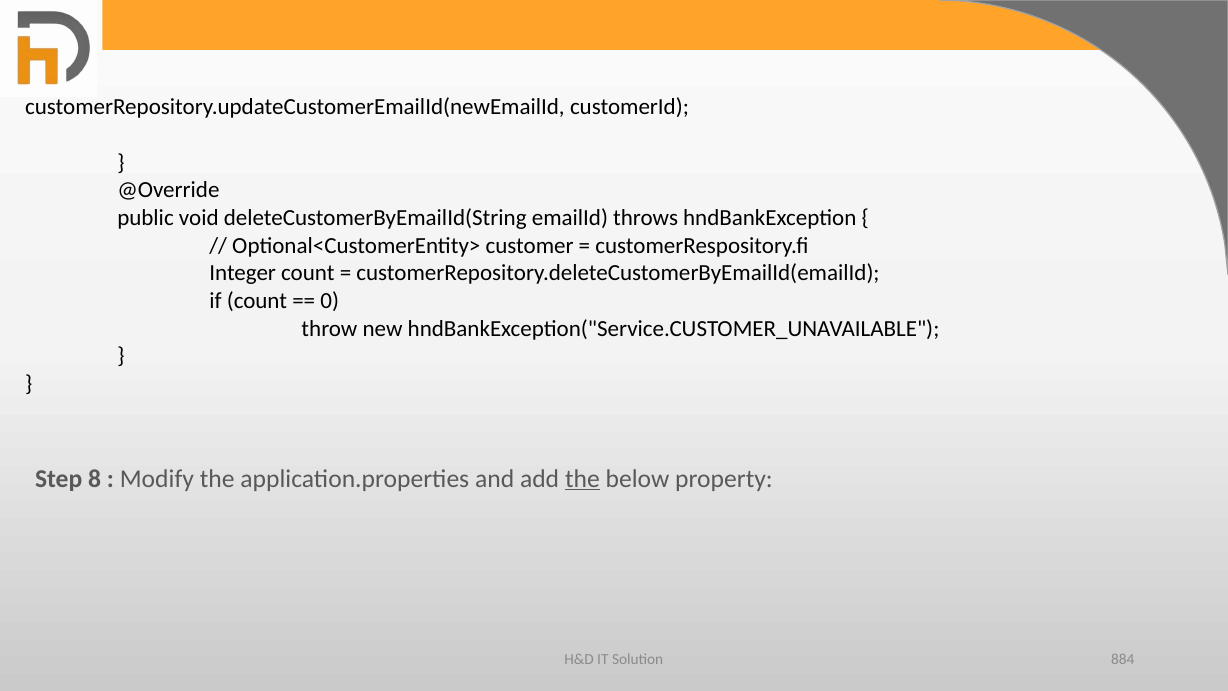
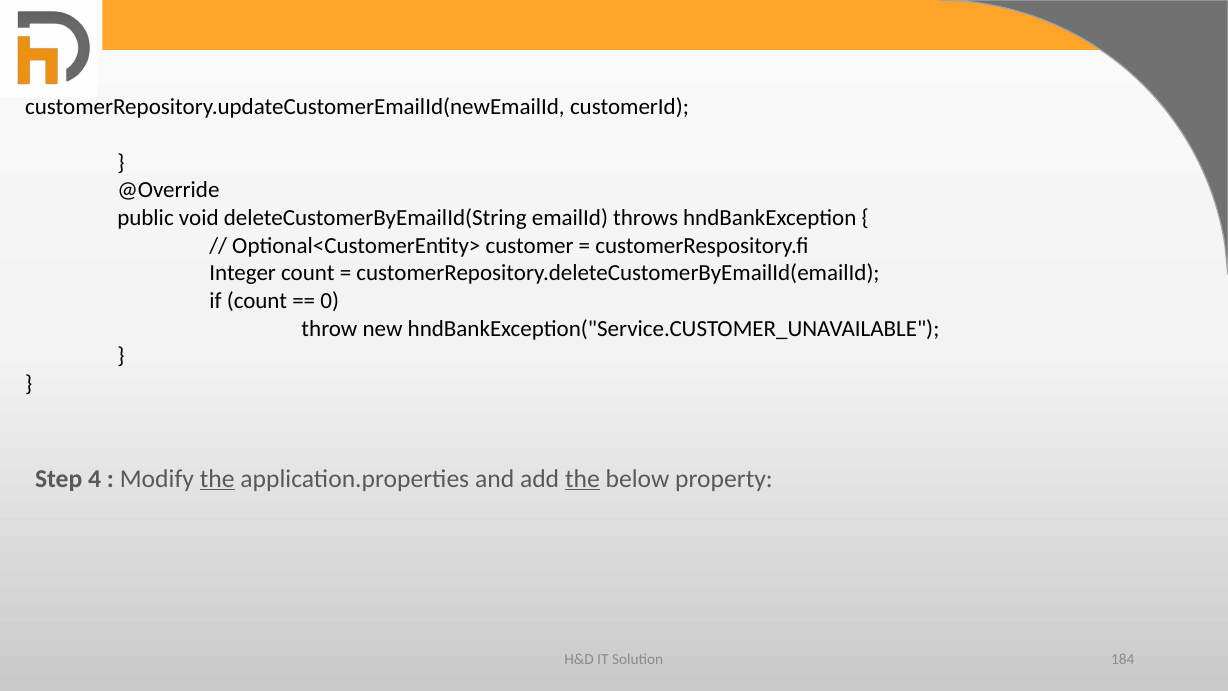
8: 8 -> 4
the at (217, 478) underline: none -> present
884: 884 -> 184
